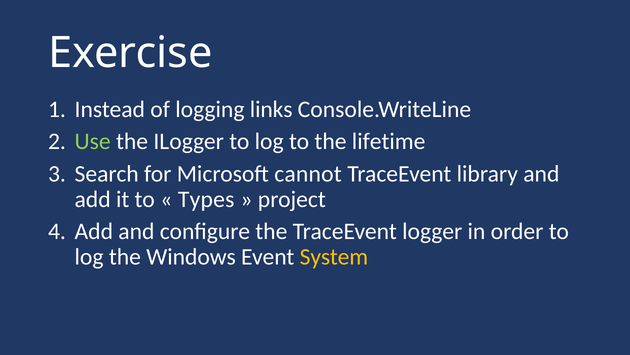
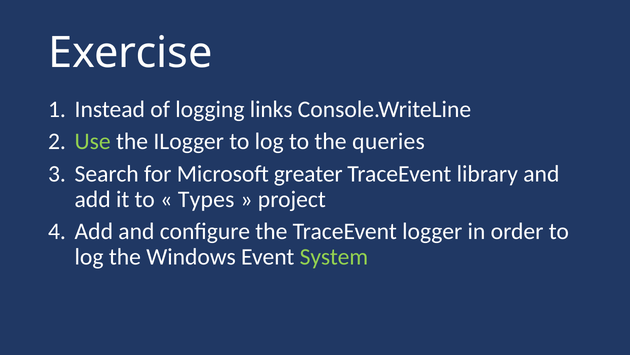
lifetime: lifetime -> queries
cannot: cannot -> greater
System colour: yellow -> light green
